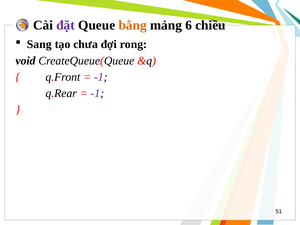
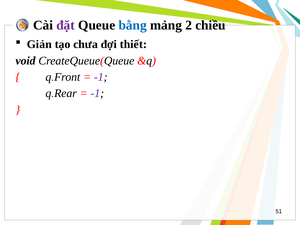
bằng colour: orange -> blue
6: 6 -> 2
Sang: Sang -> Giản
rong: rong -> thiết
